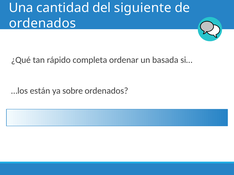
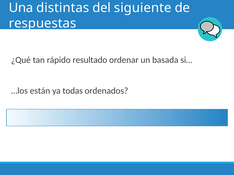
cantidad: cantidad -> distintas
ordenados at (42, 23): ordenados -> respuestas
completa: completa -> resultado
sobre: sobre -> todas
